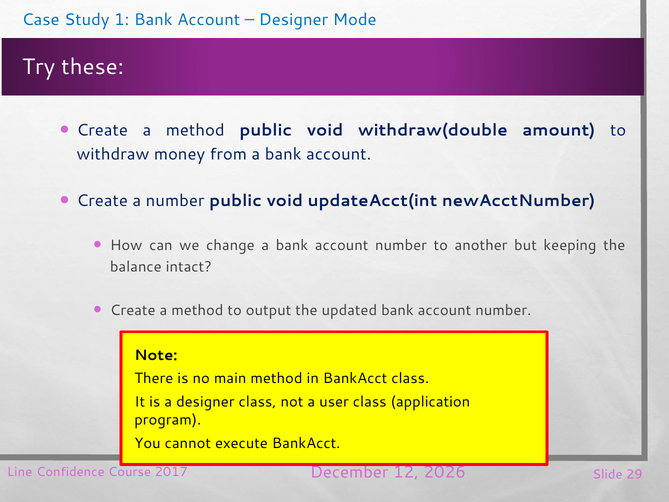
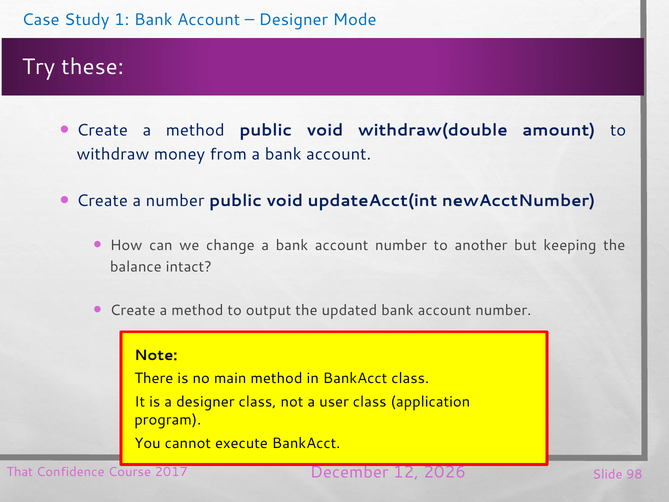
Line: Line -> That
29: 29 -> 98
